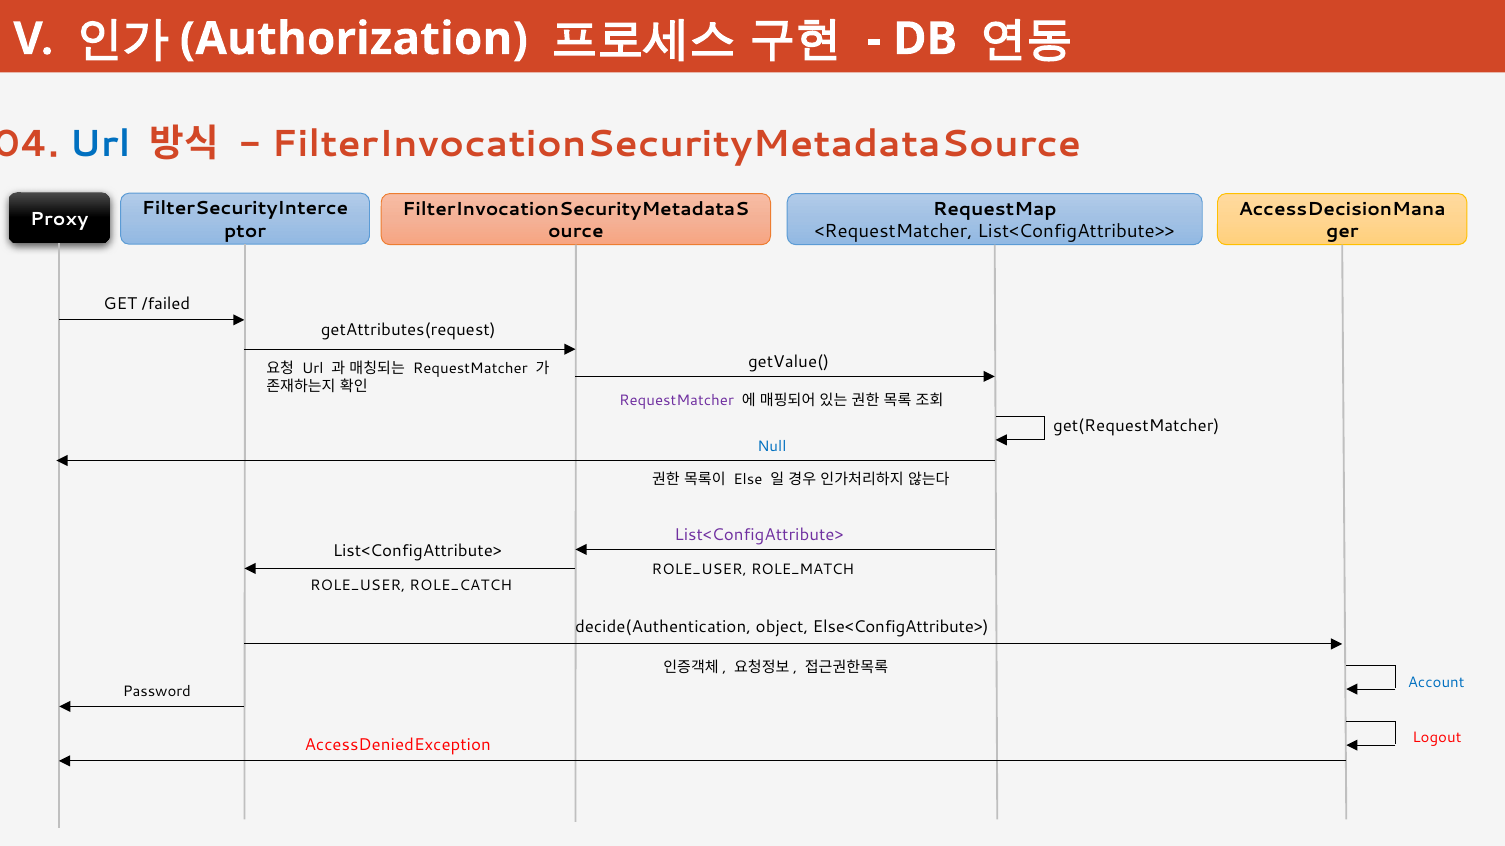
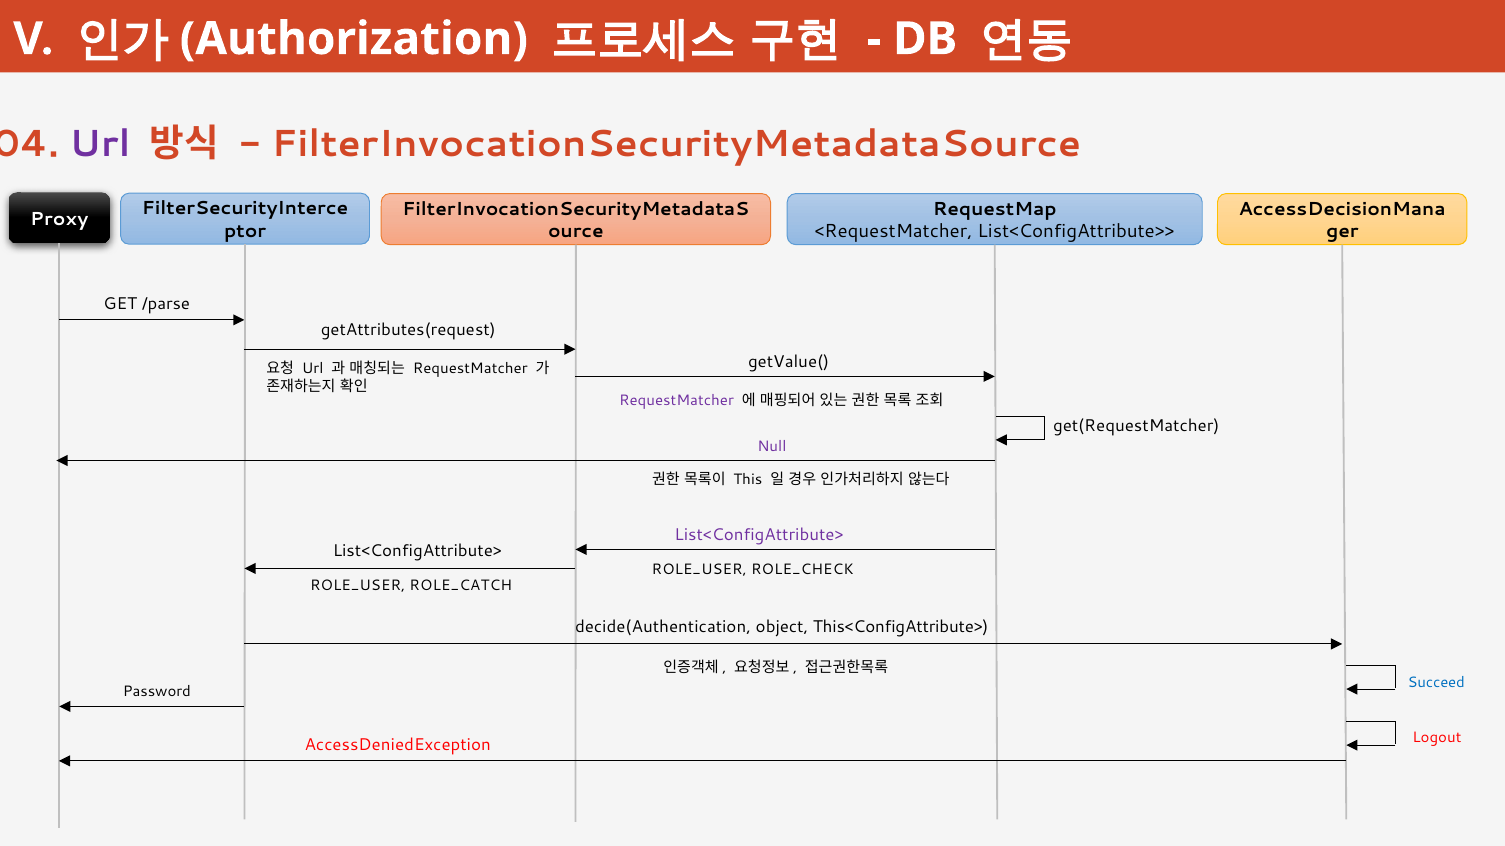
Url at (100, 145) colour: blue -> purple
/failed: /failed -> /parse
Null colour: blue -> purple
Else: Else -> This
ROLE_MATCH: ROLE_MATCH -> ROLE_CHECK
Else<ConfigAttribute>: Else<ConfigAttribute> -> This<ConfigAttribute>
Account: Account -> Succeed
